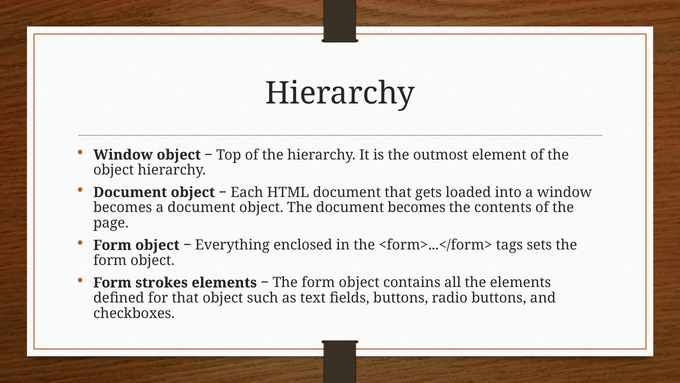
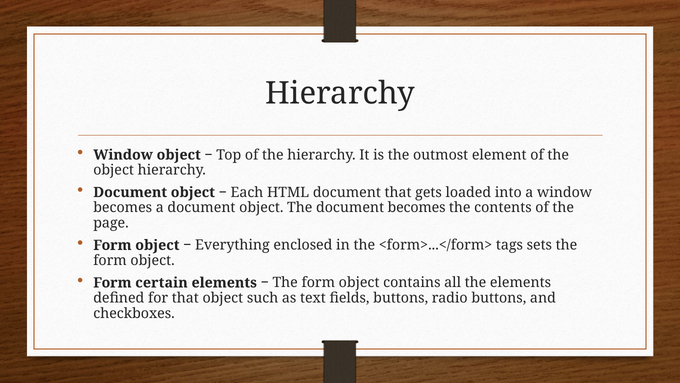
strokes: strokes -> certain
